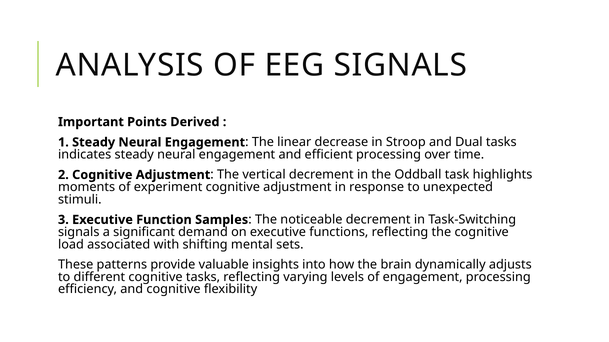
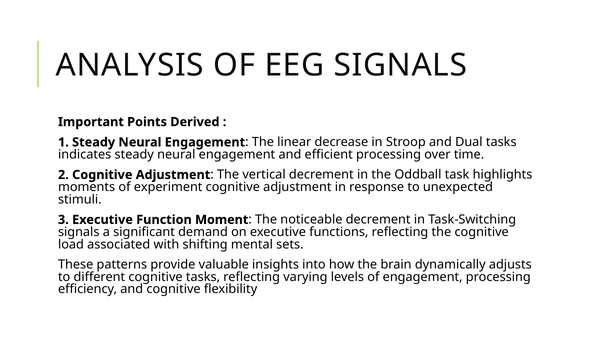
Samples: Samples -> Moment
